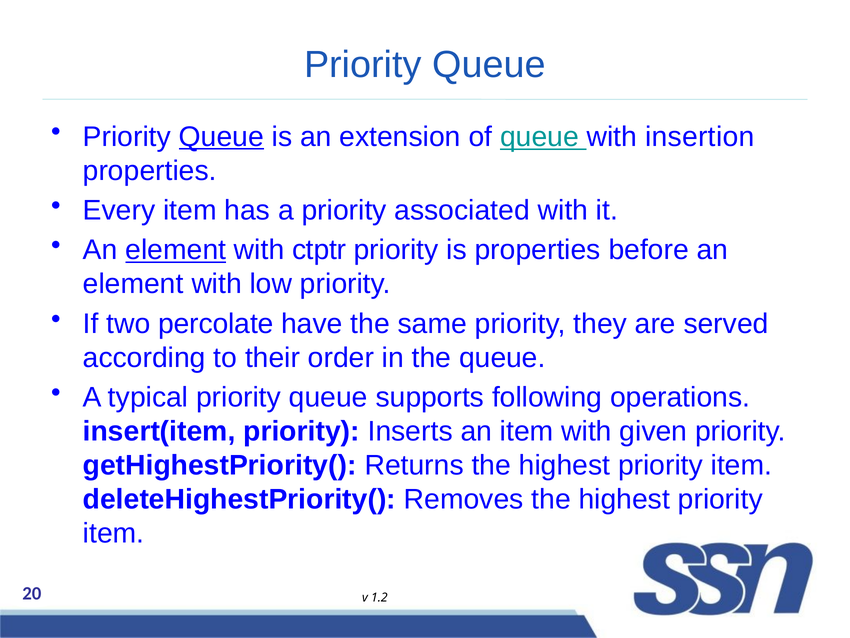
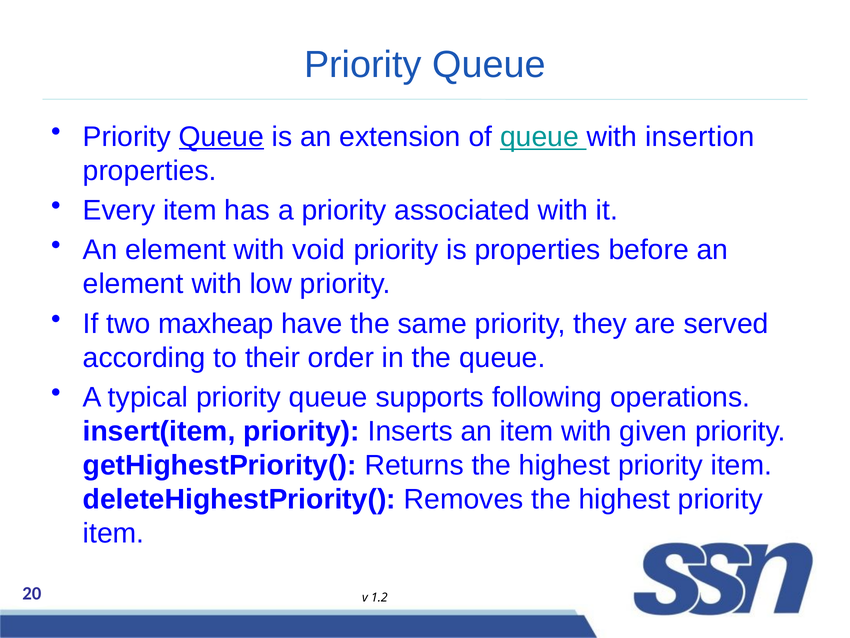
element at (176, 250) underline: present -> none
ctptr: ctptr -> void
percolate: percolate -> maxheap
